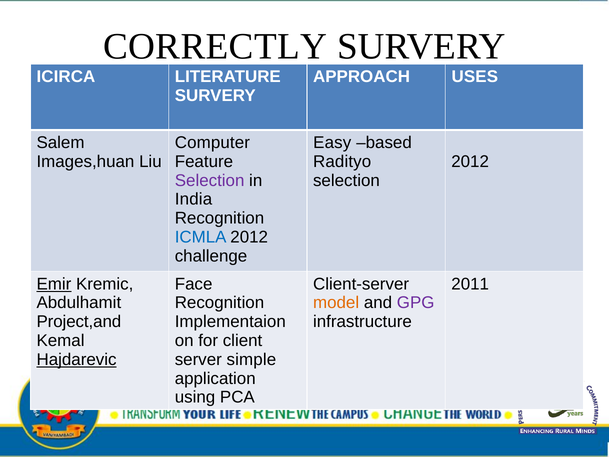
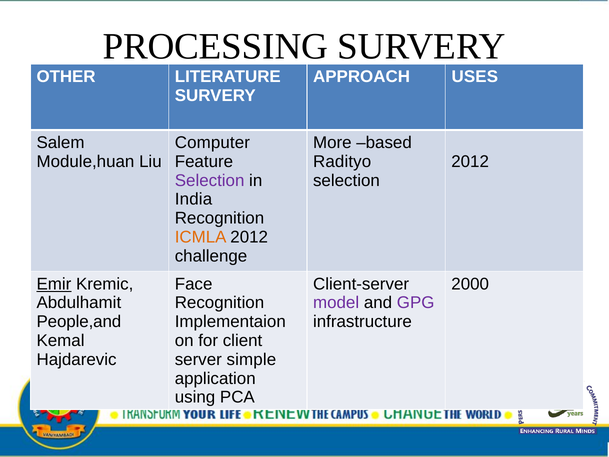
CORRECTLY: CORRECTLY -> PROCESSING
ICIRCA: ICIRCA -> OTHER
Easy: Easy -> More
Images,huan: Images,huan -> Module,huan
ICMLA colour: blue -> orange
2011: 2011 -> 2000
model colour: orange -> purple
Project,and: Project,and -> People,and
Hajdarevic underline: present -> none
